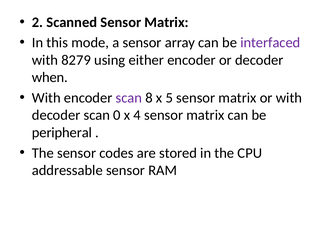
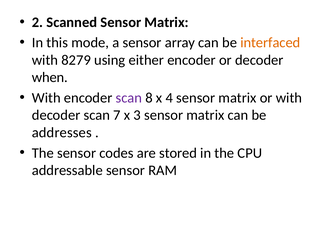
interfaced colour: purple -> orange
5: 5 -> 4
0: 0 -> 7
4: 4 -> 3
peripheral: peripheral -> addresses
